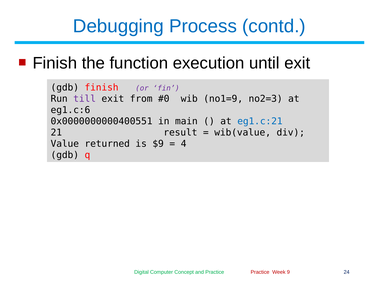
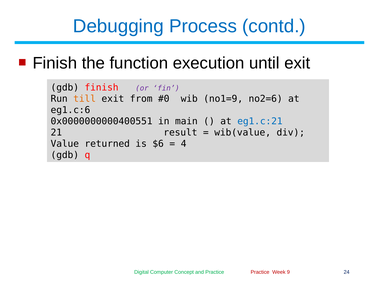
till colour: purple -> orange
no2=3: no2=3 -> no2=6
$9: $9 -> $6
